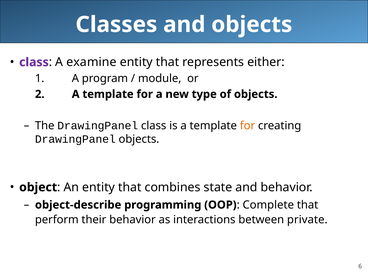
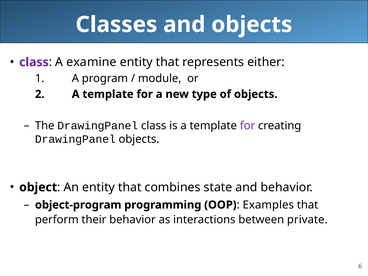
for at (247, 126) colour: orange -> purple
object-describe: object-describe -> object-program
Complete: Complete -> Examples
